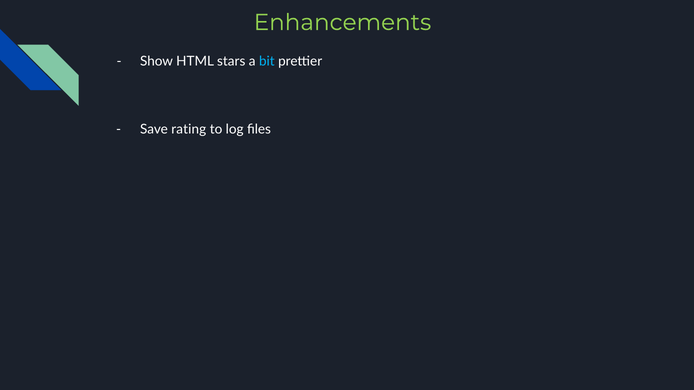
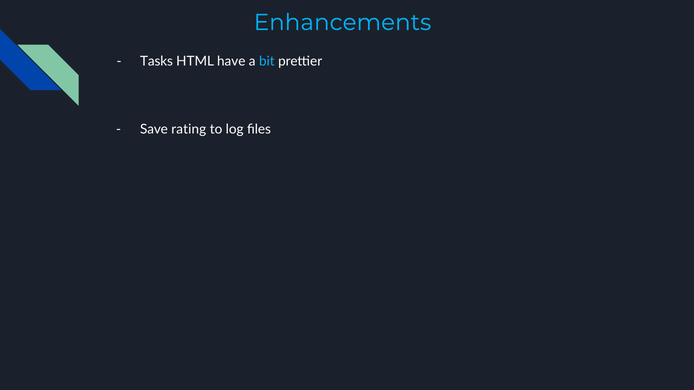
Enhancements colour: light green -> light blue
Show: Show -> Tasks
stars: stars -> have
